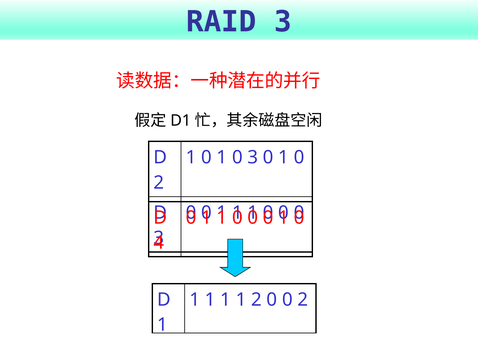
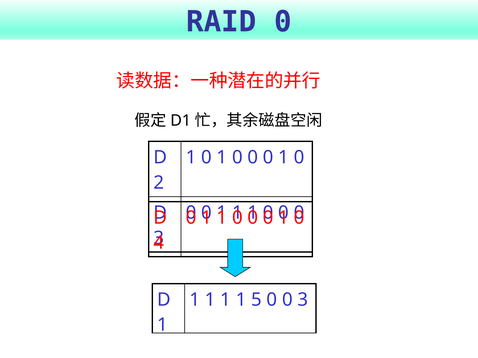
RAID 3: 3 -> 0
0 1 0 3: 3 -> 0
1 2: 2 -> 5
0 2: 2 -> 3
